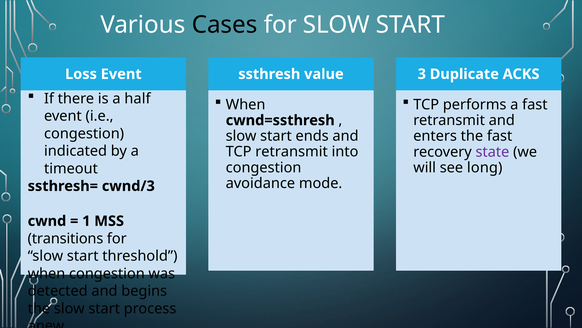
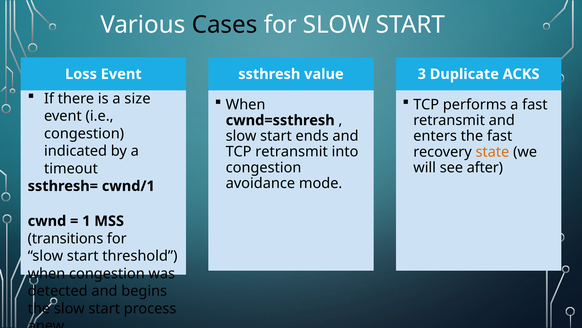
half: half -> size
state colour: purple -> orange
long: long -> after
cwnd/3: cwnd/3 -> cwnd/1
